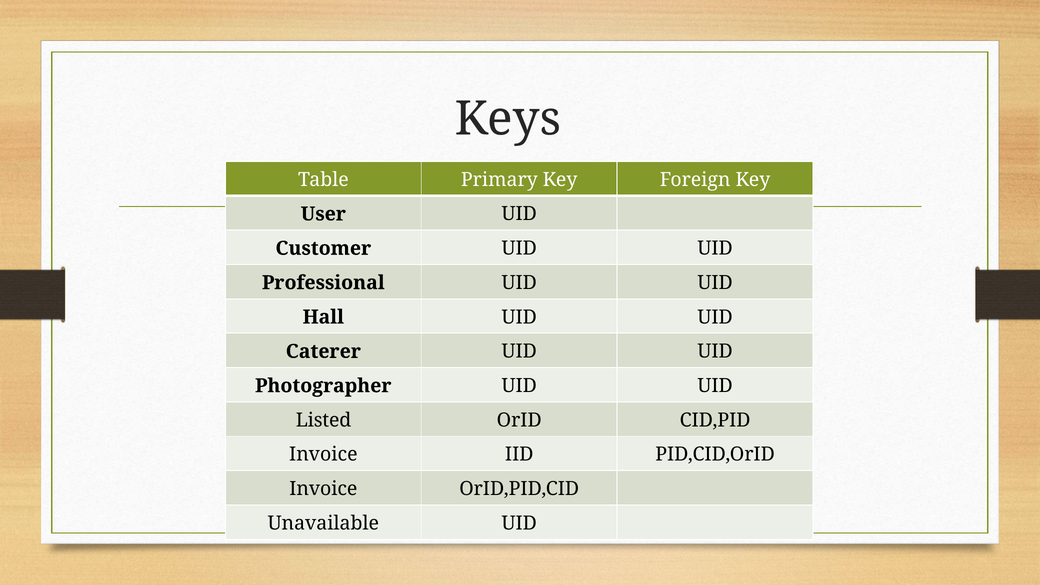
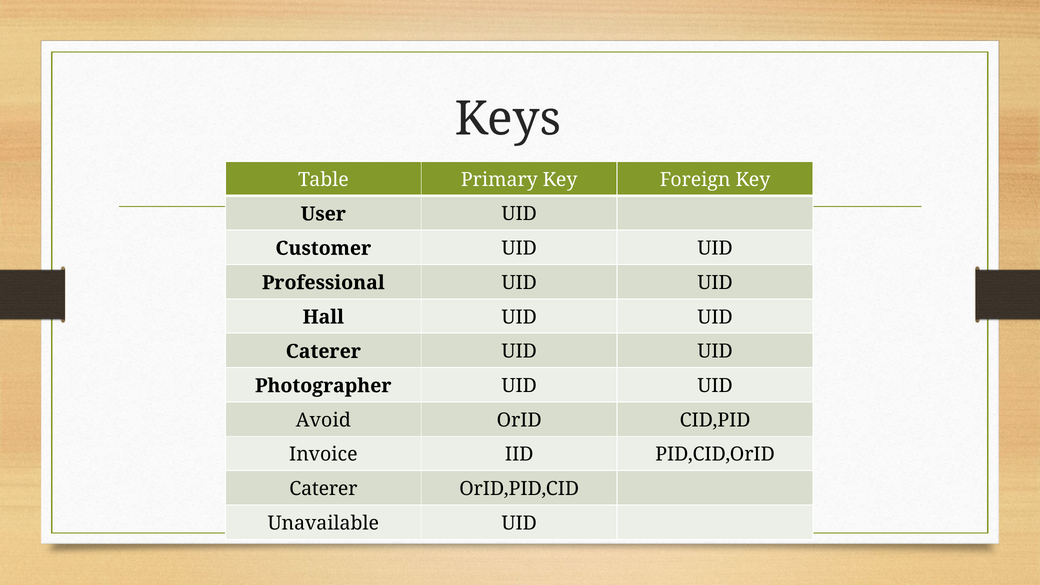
Listed: Listed -> Avoid
Invoice at (323, 489): Invoice -> Caterer
